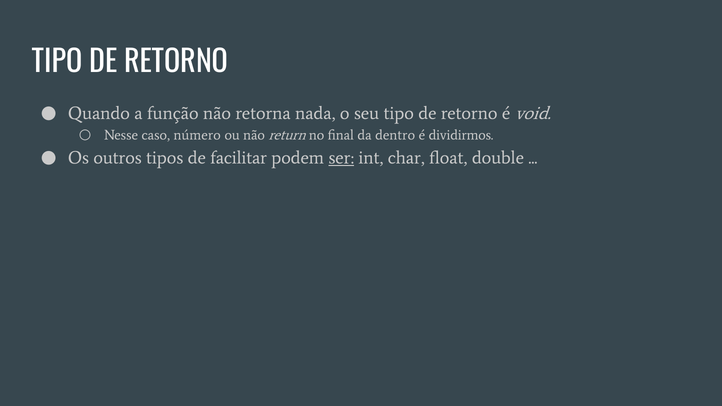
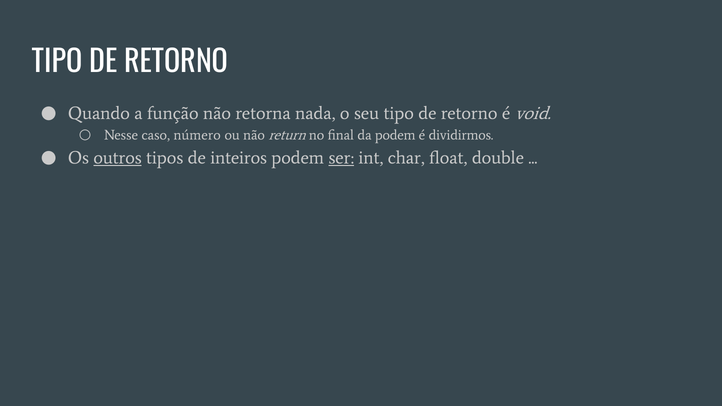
da dentro: dentro -> podem
outros underline: none -> present
facilitar: facilitar -> inteiros
